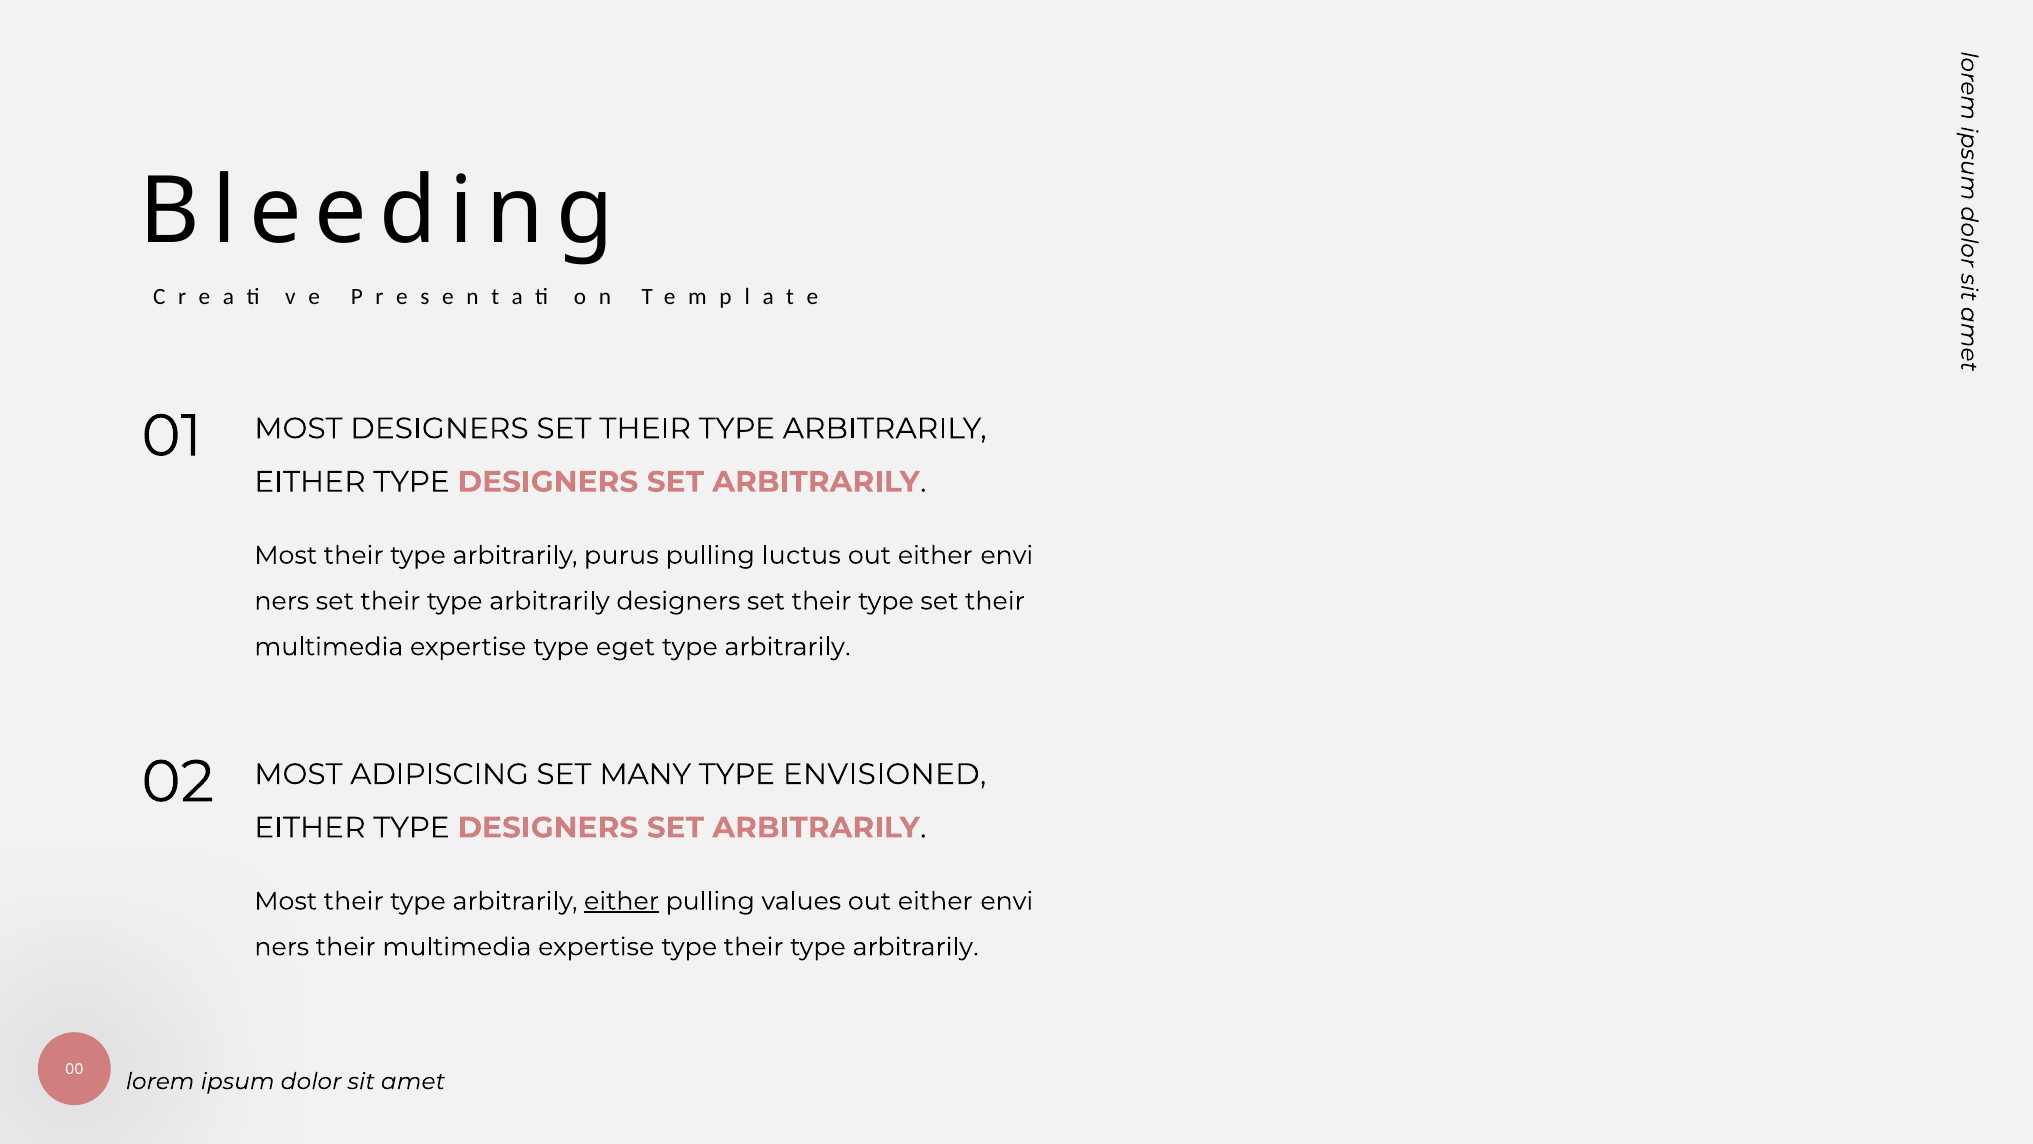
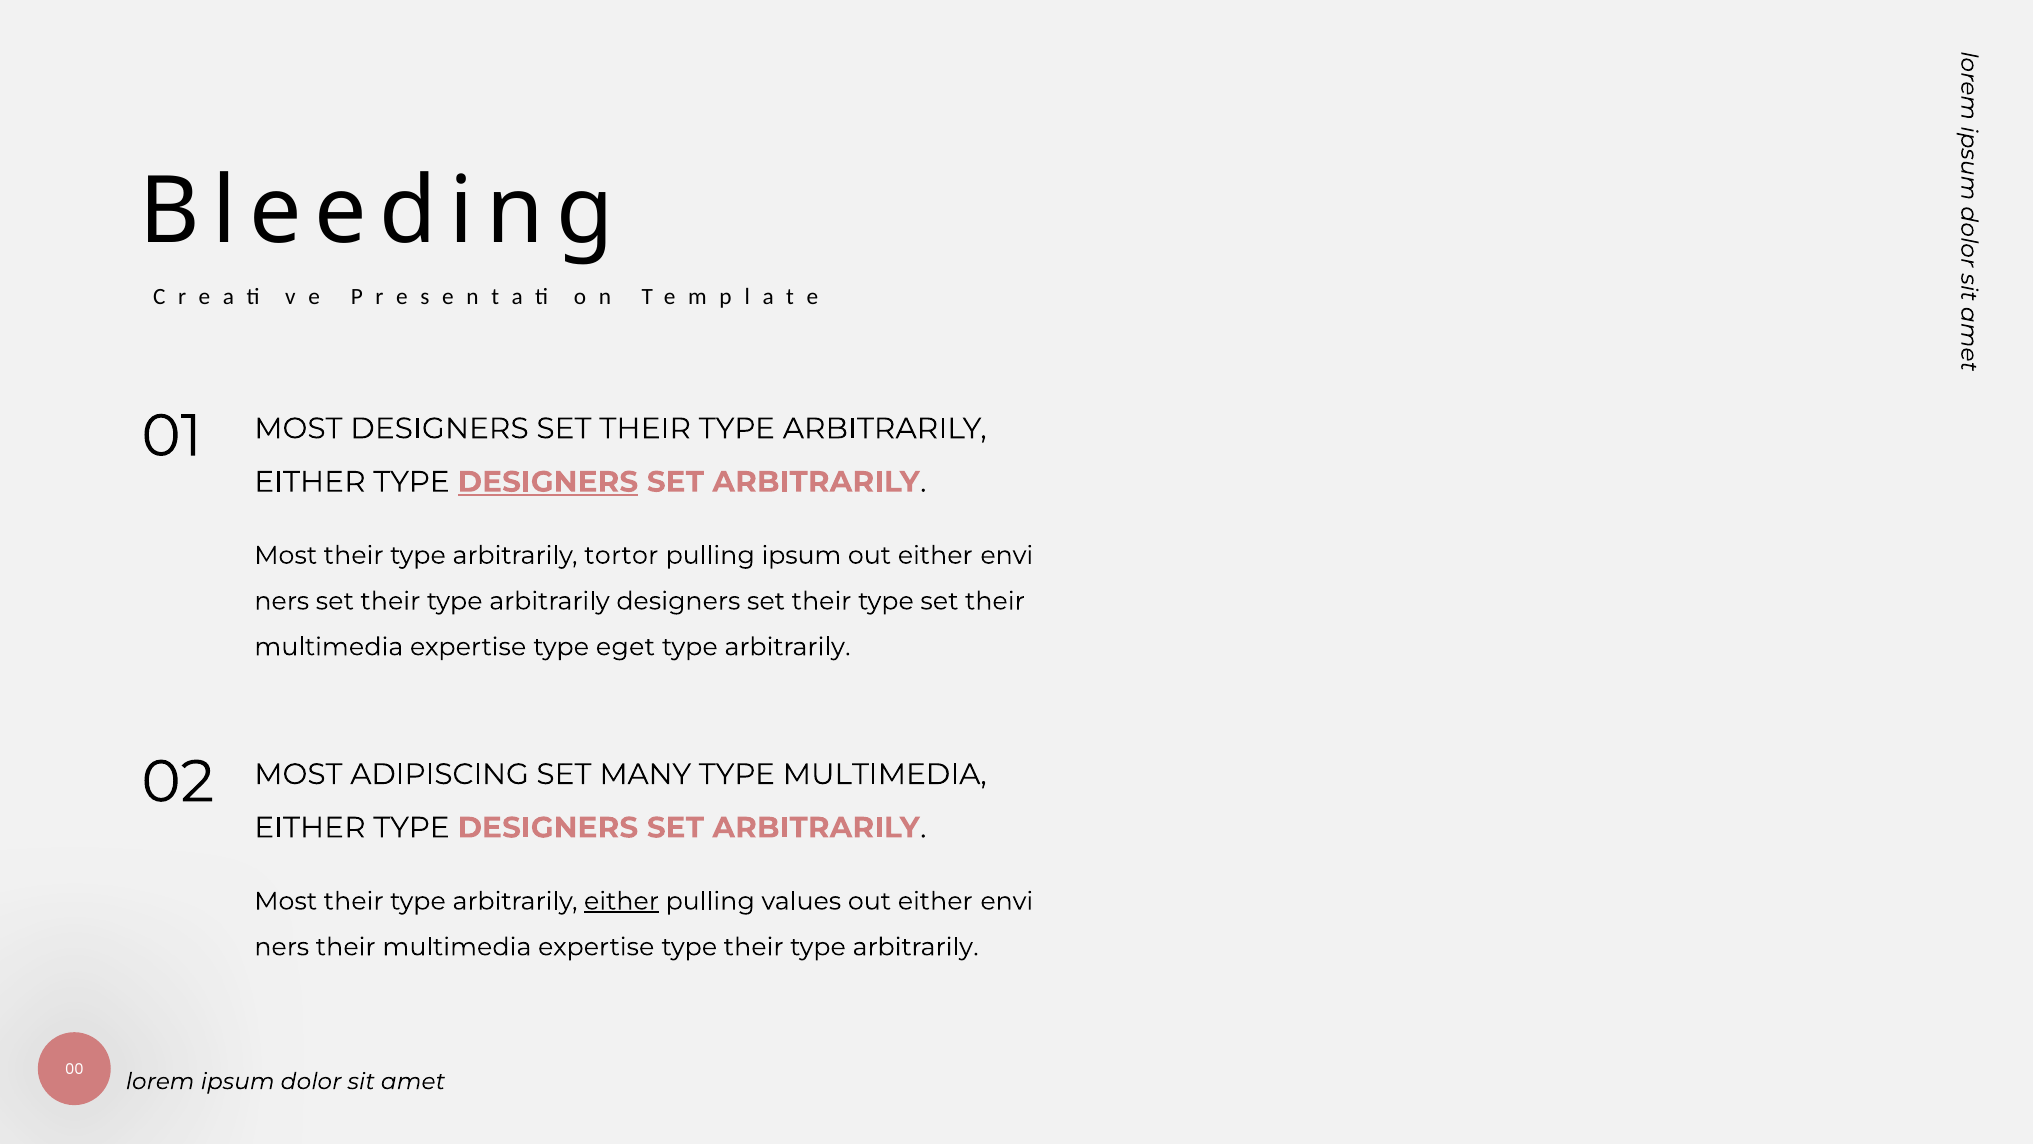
DESIGNERS at (548, 482) underline: none -> present
purus: purus -> tortor
pulling luctus: luctus -> ipsum
TYPE ENVISIONED: ENVISIONED -> MULTIMEDIA
